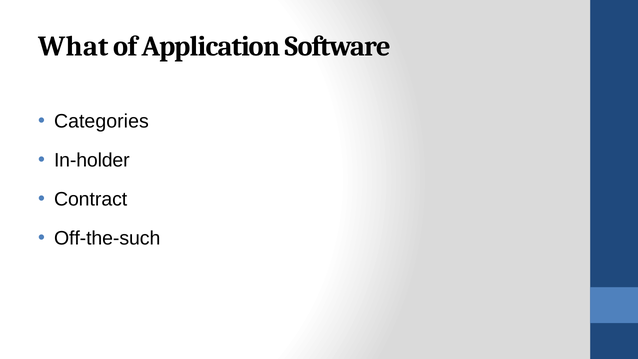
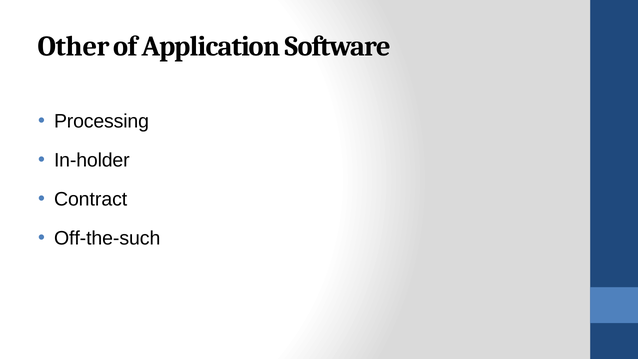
What: What -> Other
Categories: Categories -> Processing
